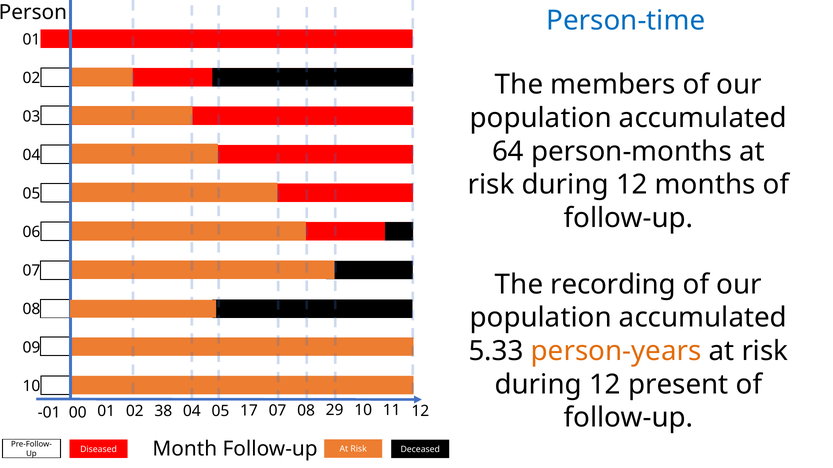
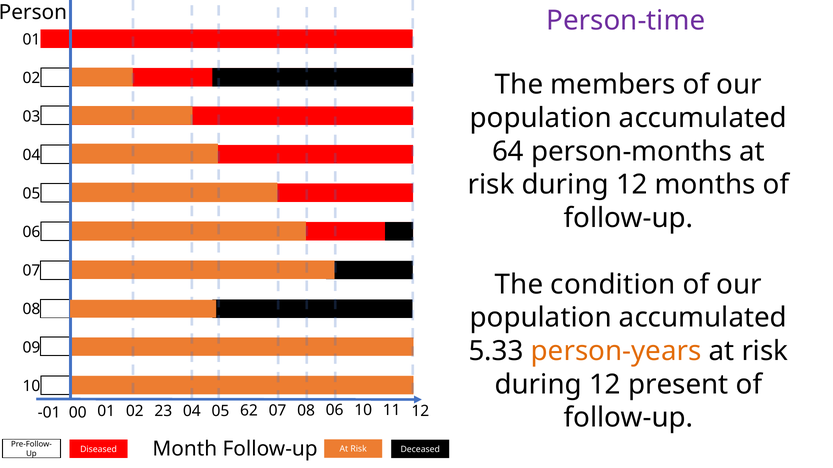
Person-time colour: blue -> purple
recording: recording -> condition
38: 38 -> 23
17: 17 -> 62
08 29: 29 -> 06
